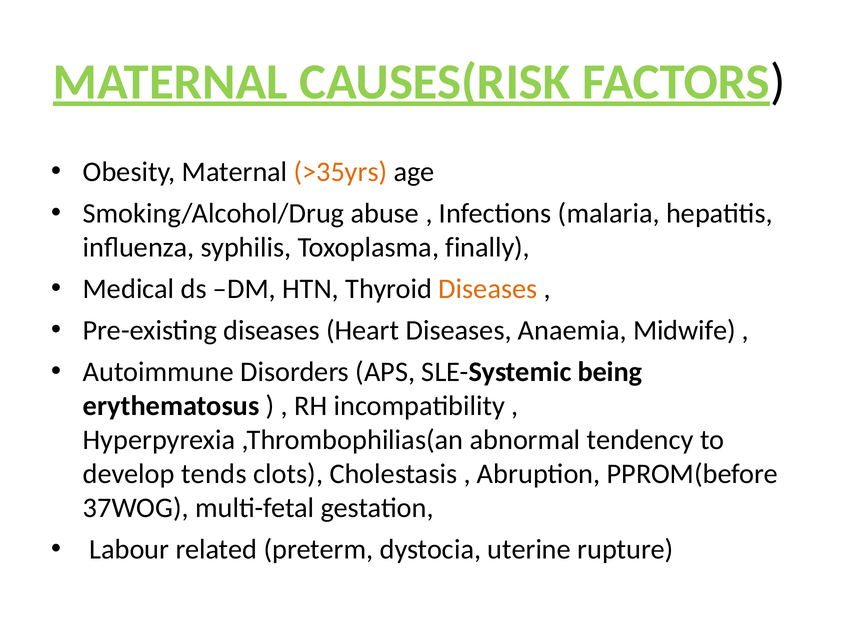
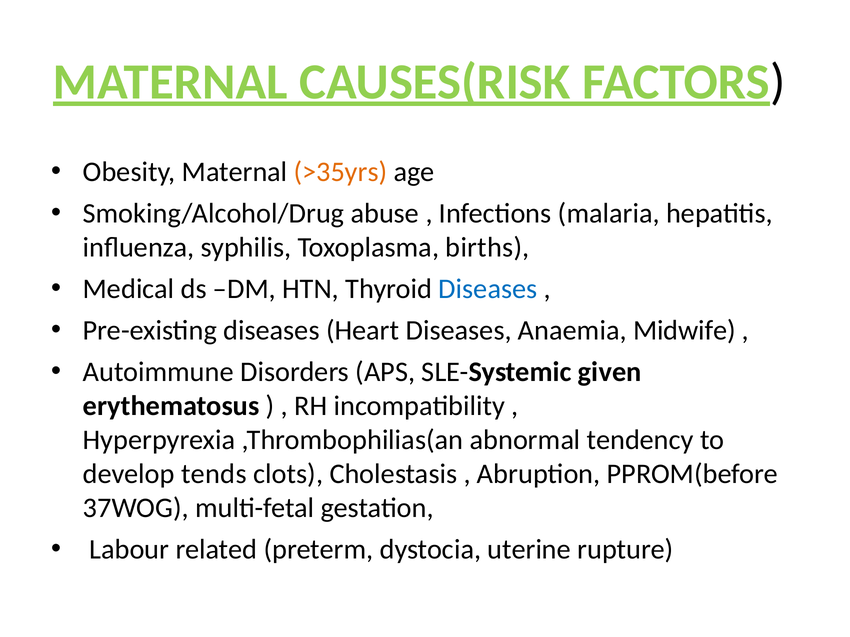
finally: finally -> births
Diseases at (488, 289) colour: orange -> blue
being: being -> given
